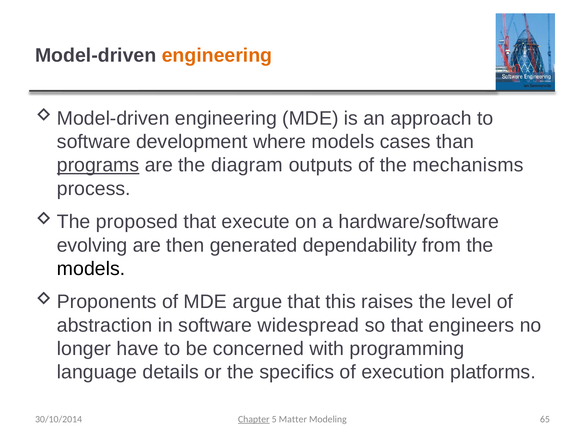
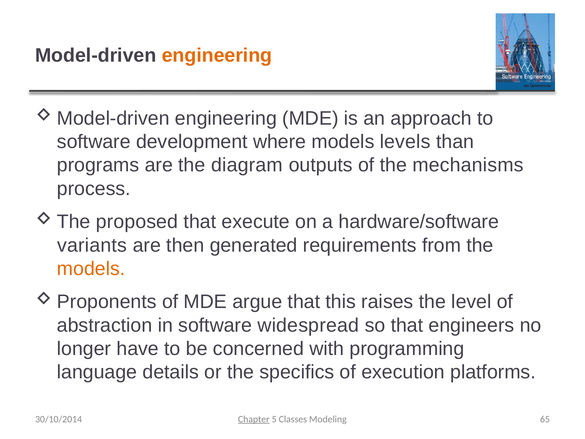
cases: cases -> levels
programs underline: present -> none
evolving: evolving -> variants
dependability: dependability -> requirements
models at (91, 268) colour: black -> orange
Matter: Matter -> Classes
